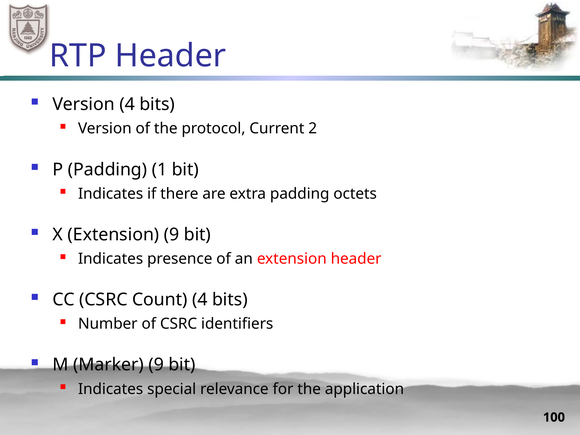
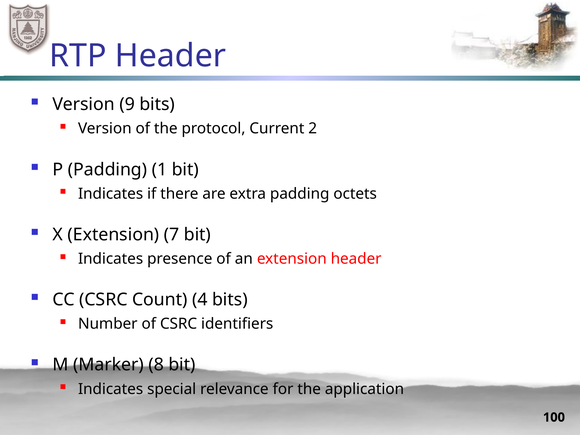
Version 4: 4 -> 9
Extension 9: 9 -> 7
Marker 9: 9 -> 8
